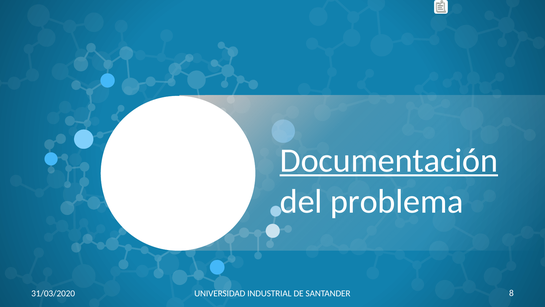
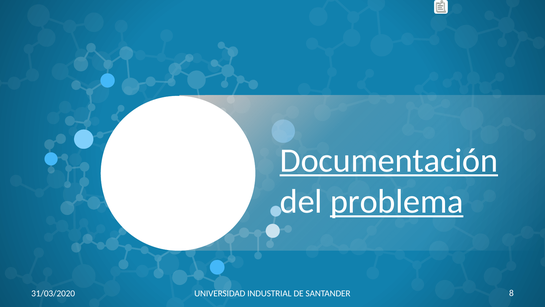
problema underline: none -> present
